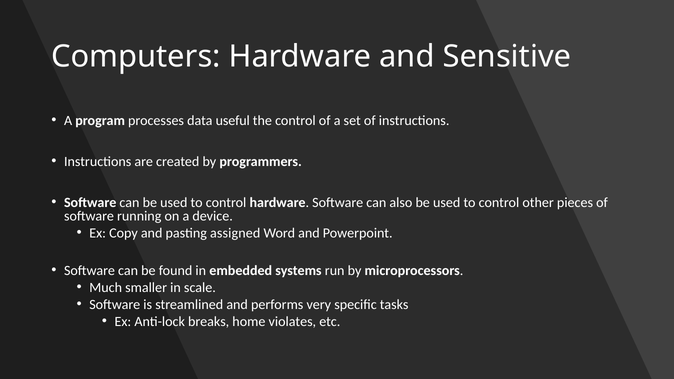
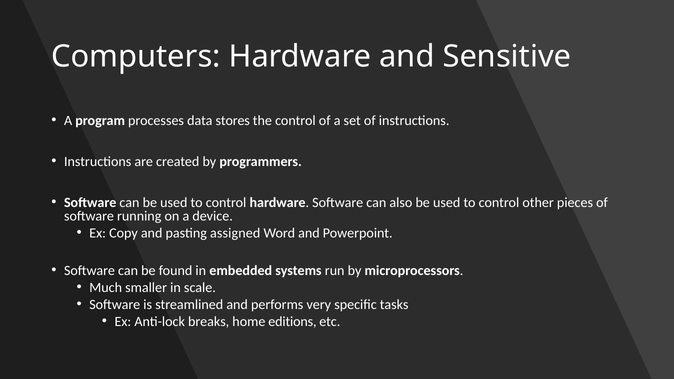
useful: useful -> stores
violates: violates -> editions
